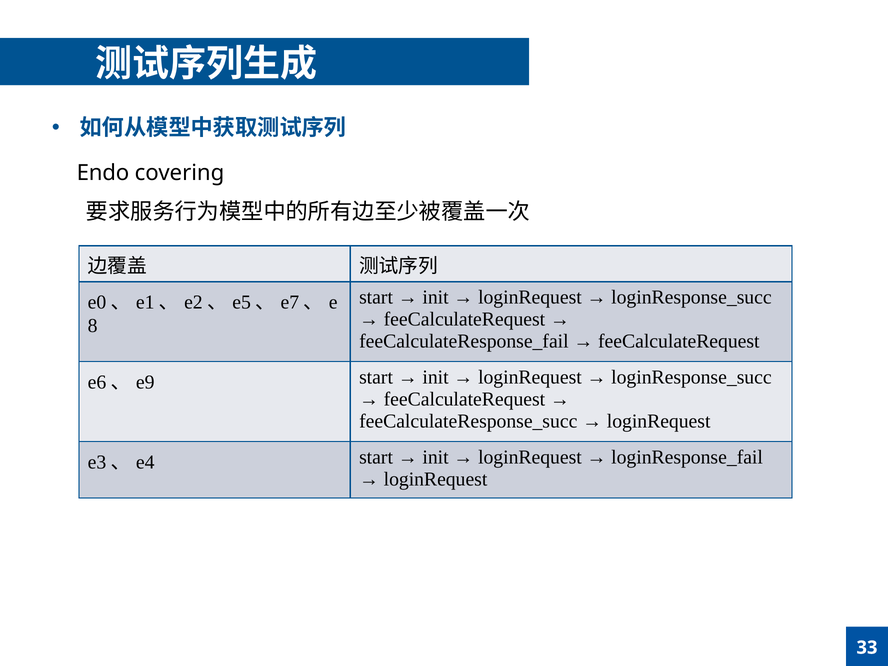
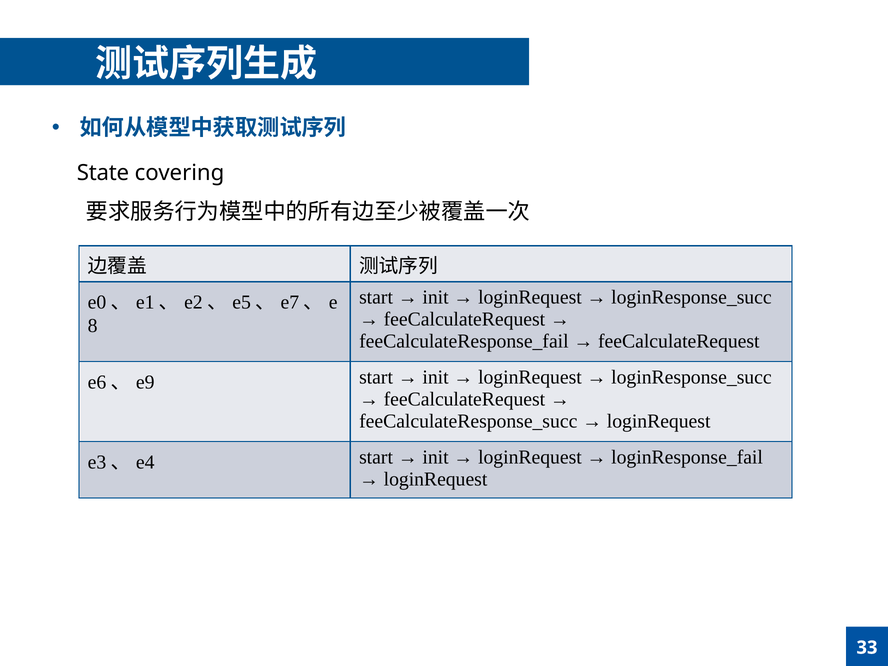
Endo: Endo -> State
